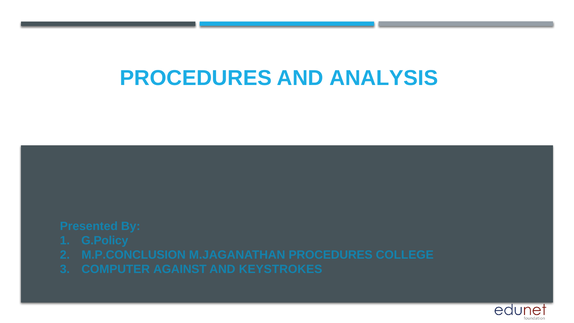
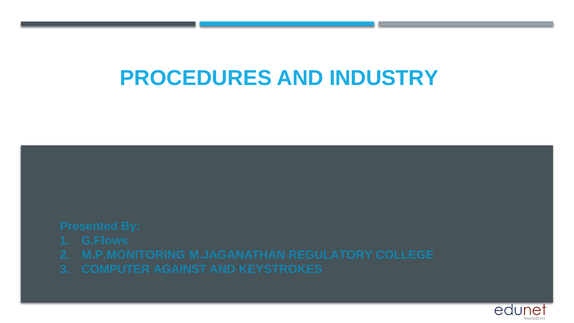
ANALYSIS: ANALYSIS -> INDUSTRY
G.Policy: G.Policy -> G.Flows
M.P.CONCLUSION: M.P.CONCLUSION -> M.P.MONITORING
M.JAGANATHAN PROCEDURES: PROCEDURES -> REGULATORY
